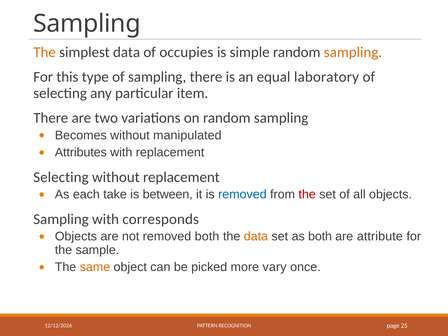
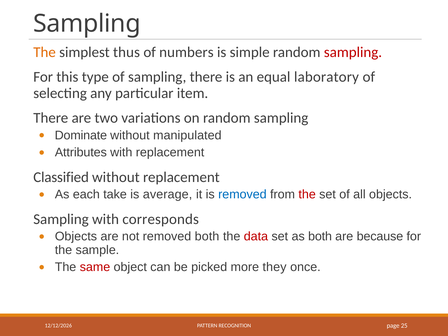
simplest data: data -> thus
occupies: occupies -> numbers
sampling at (353, 52) colour: orange -> red
Becomes: Becomes -> Dominate
Selecting at (61, 177): Selecting -> Classified
between: between -> average
data at (256, 237) colour: orange -> red
attribute: attribute -> because
same colour: orange -> red
vary: vary -> they
